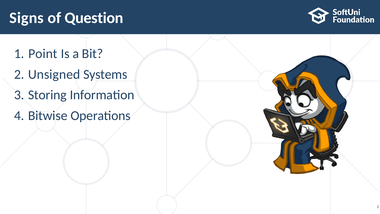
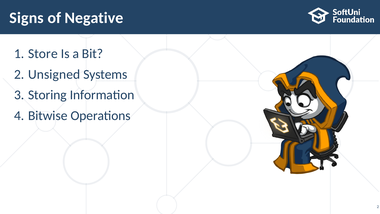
Question: Question -> Negative
Point: Point -> Store
